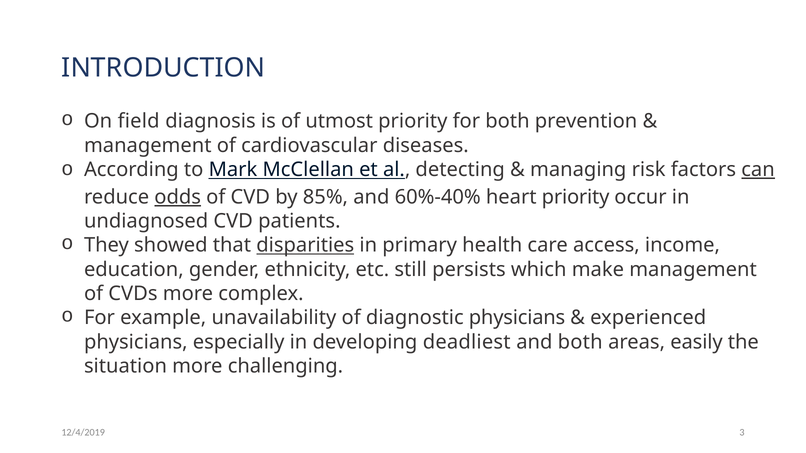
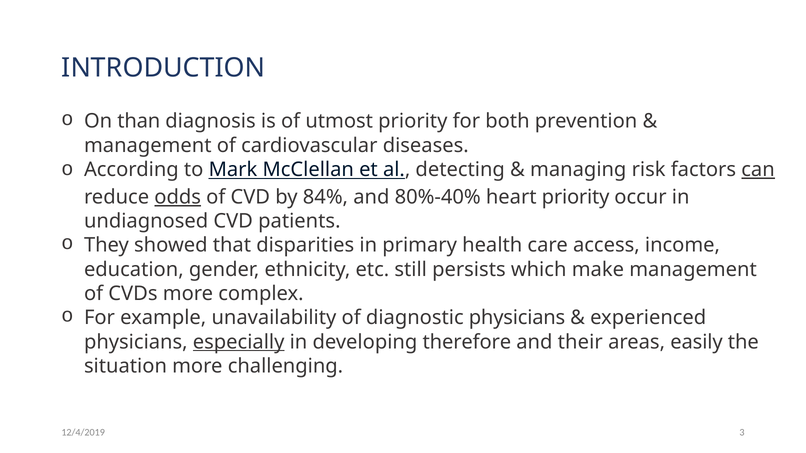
field: field -> than
85%: 85% -> 84%
60%-40%: 60%-40% -> 80%-40%
disparities underline: present -> none
especially underline: none -> present
deadliest: deadliest -> therefore
and both: both -> their
